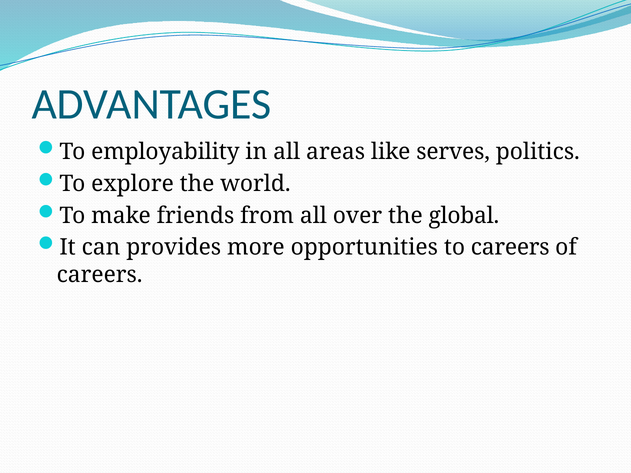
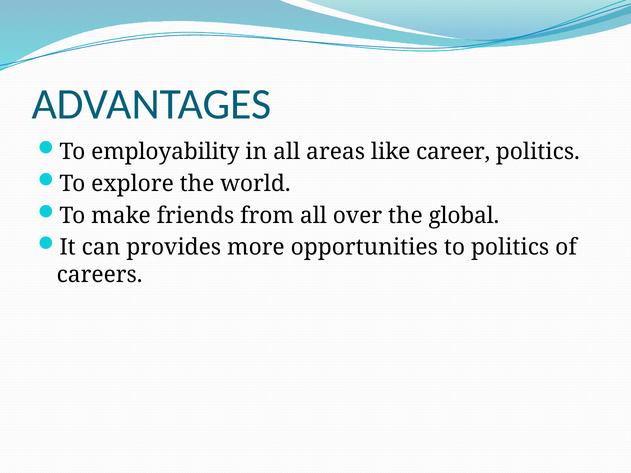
serves: serves -> career
to careers: careers -> politics
